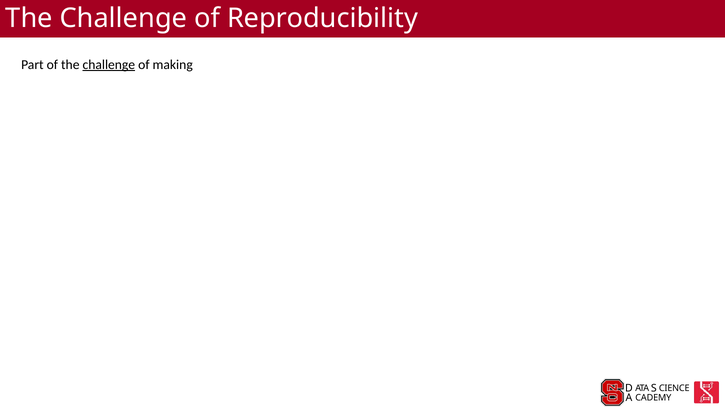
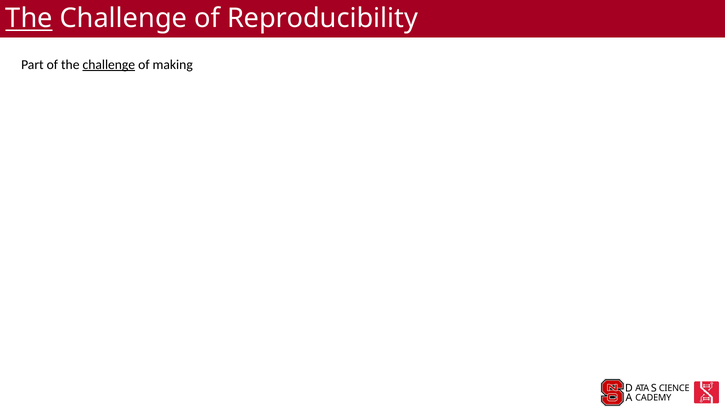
The at (29, 19) underline: none -> present
